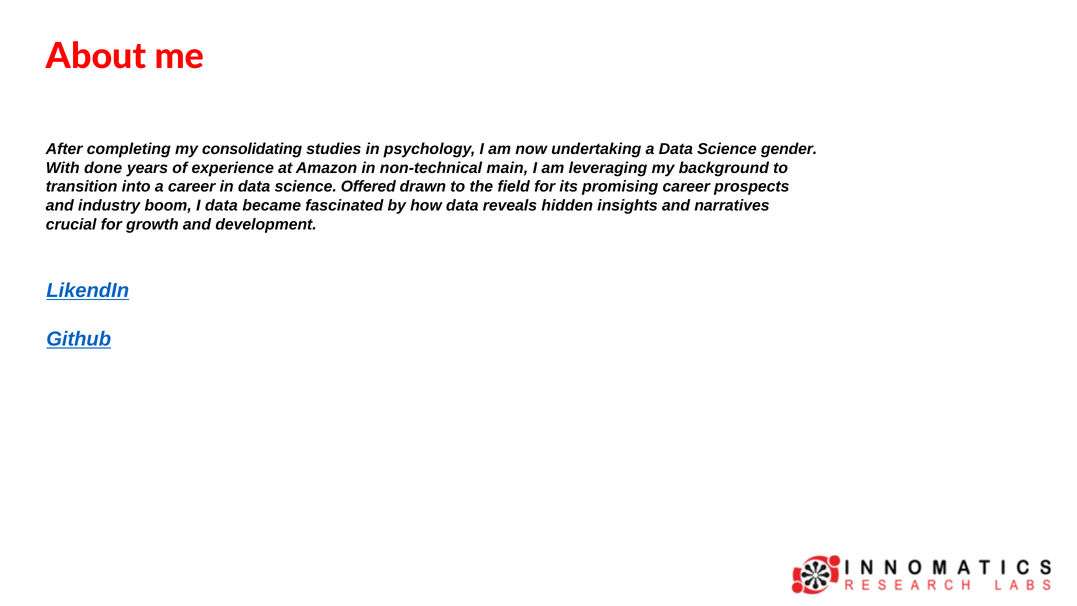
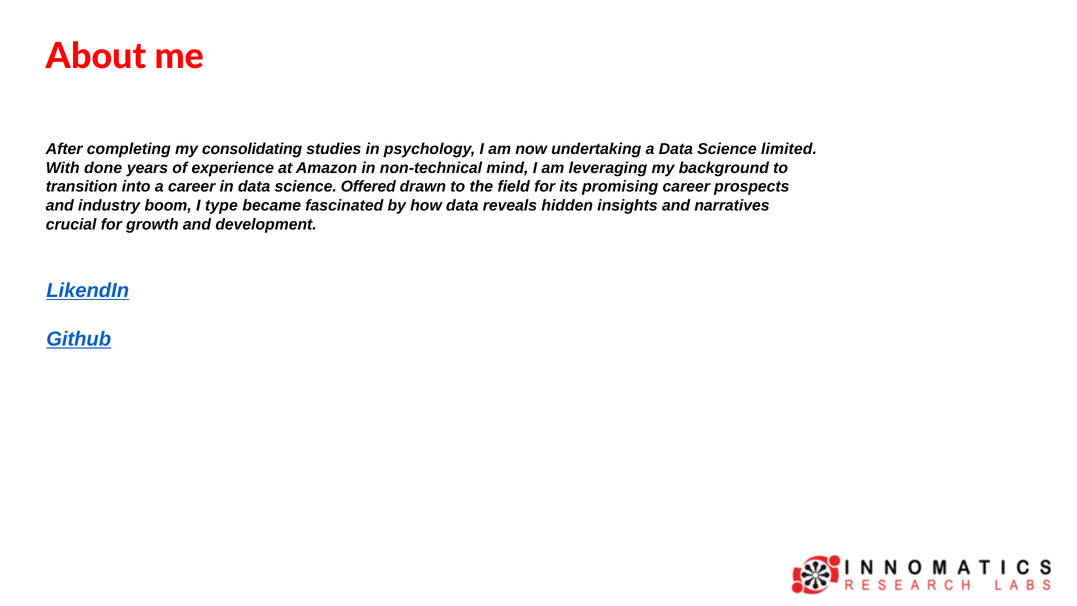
gender: gender -> limited
main: main -> mind
I data: data -> type
